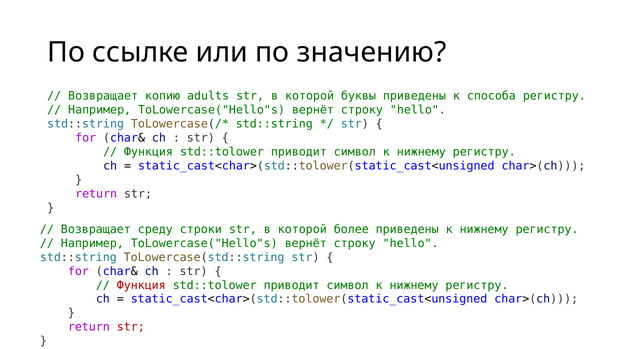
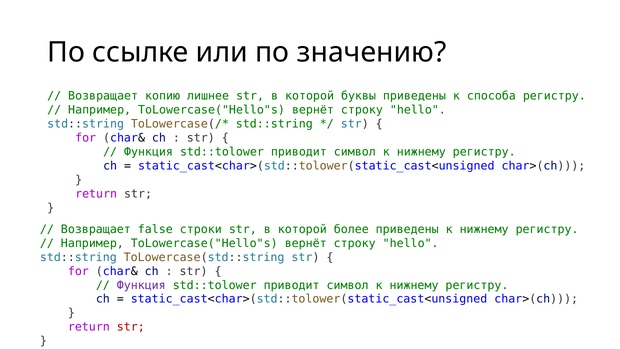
adults: adults -> лишнее
среду: среду -> false
Функция at (141, 285) colour: red -> purple
